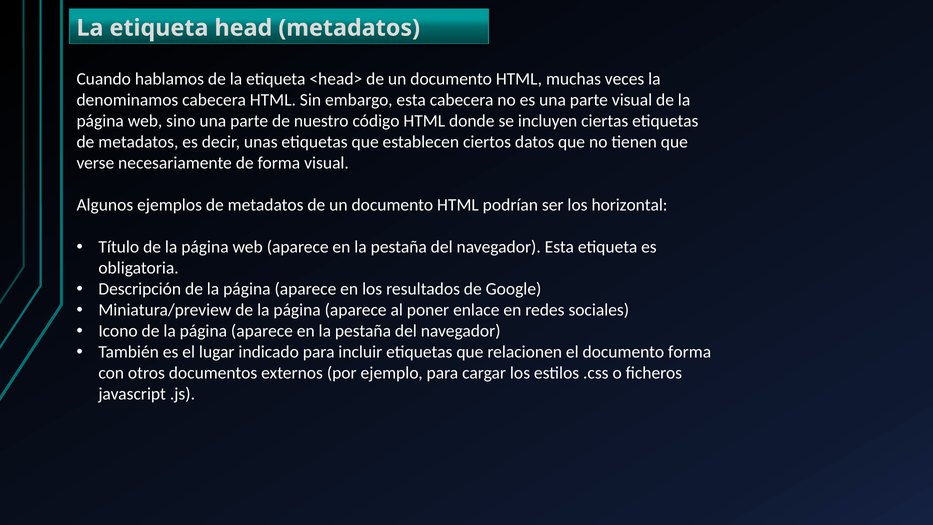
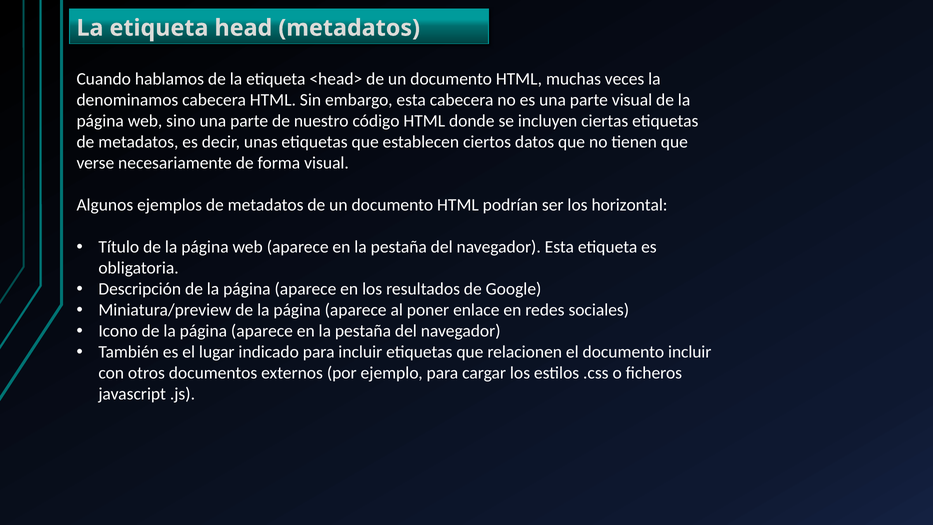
documento forma: forma -> incluir
